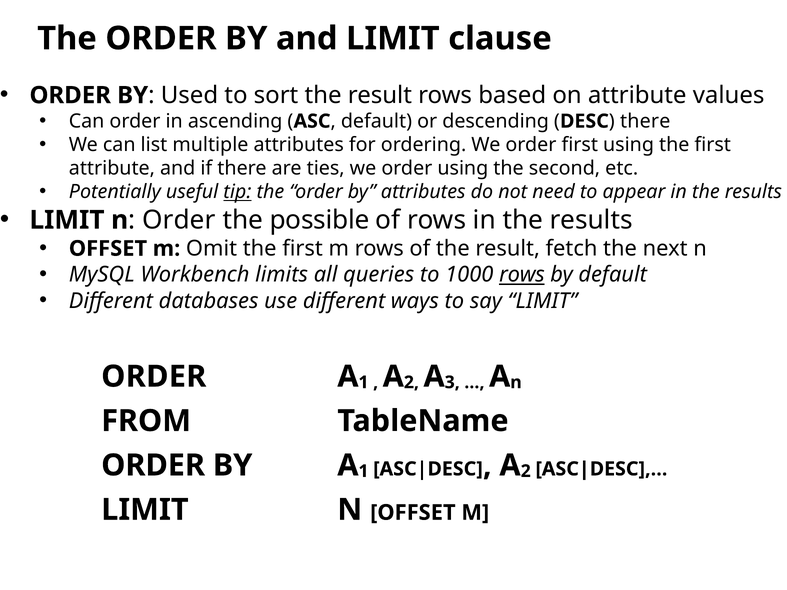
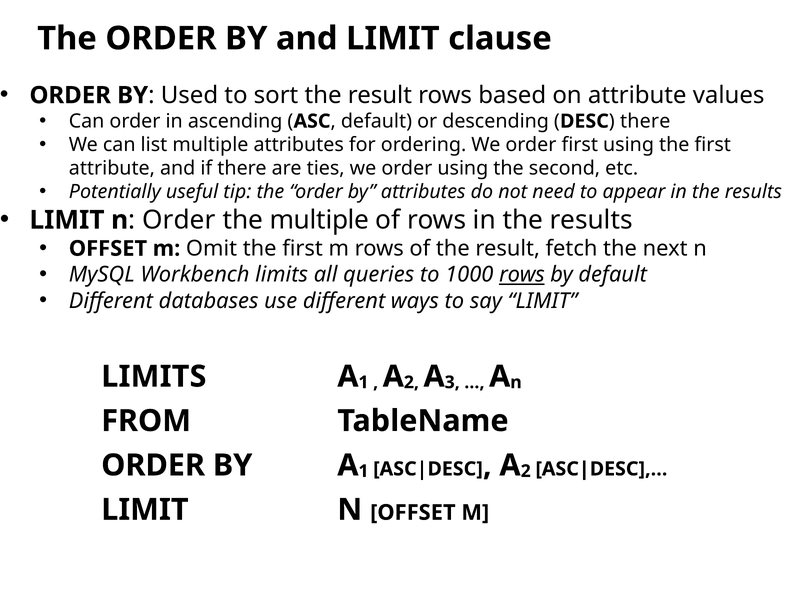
tip underline: present -> none
the possible: possible -> multiple
ORDER at (154, 377): ORDER -> LIMITS
